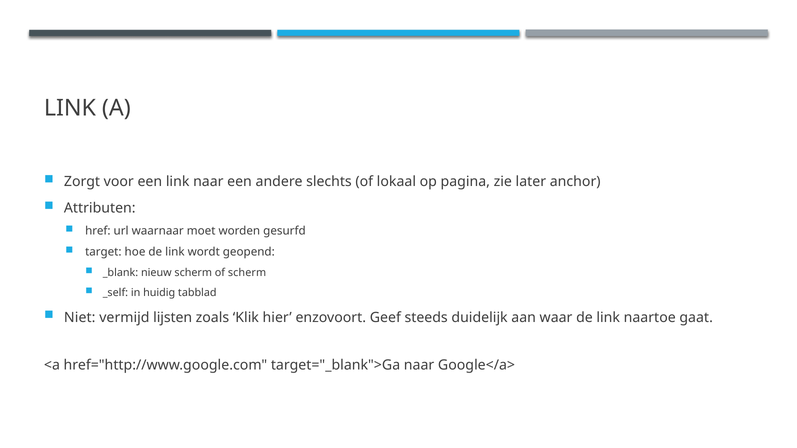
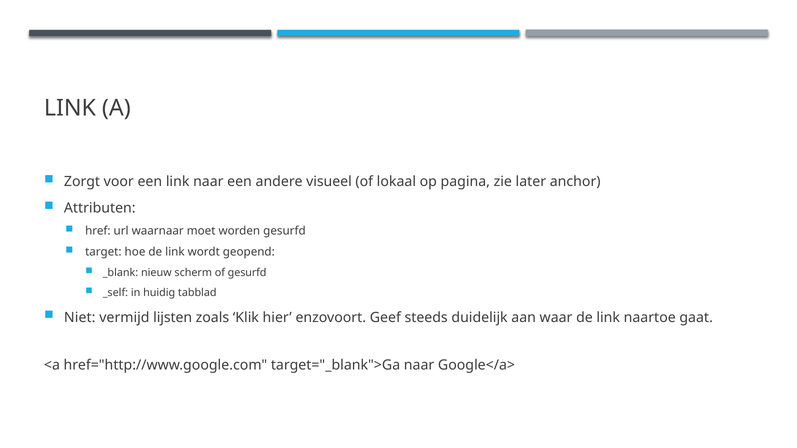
slechts: slechts -> visueel
of scherm: scherm -> gesurfd
